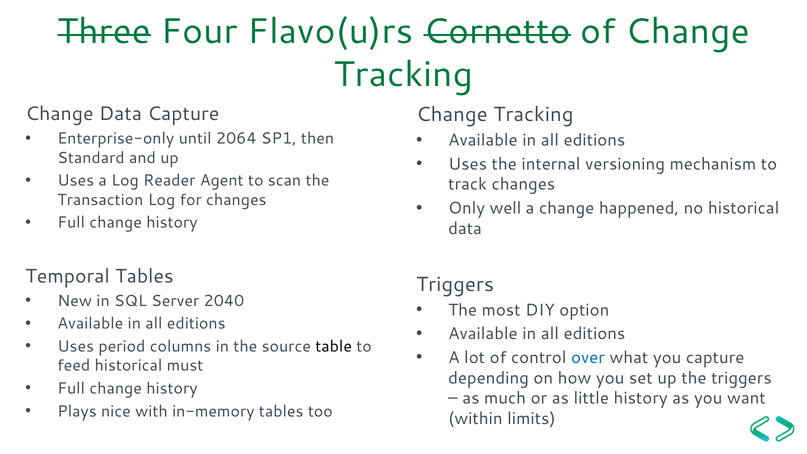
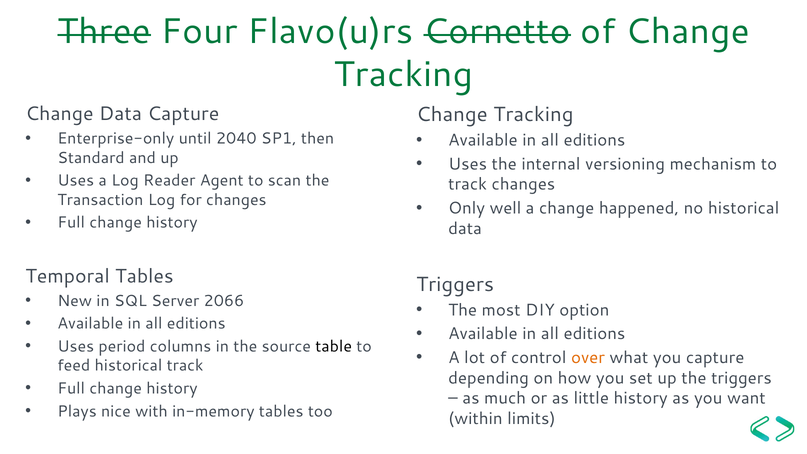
2064: 2064 -> 2040
2040: 2040 -> 2066
over colour: blue -> orange
historical must: must -> track
